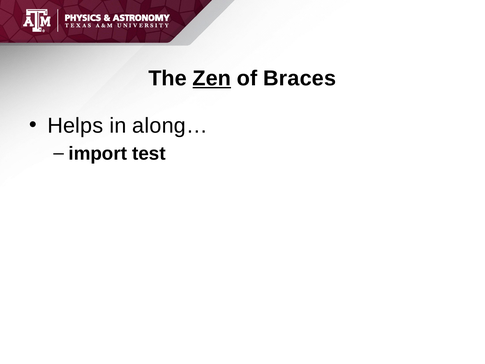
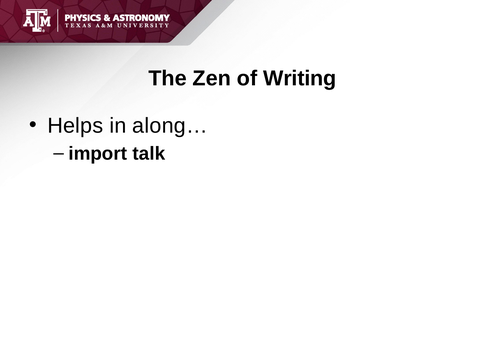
Zen underline: present -> none
Braces: Braces -> Writing
test: test -> talk
